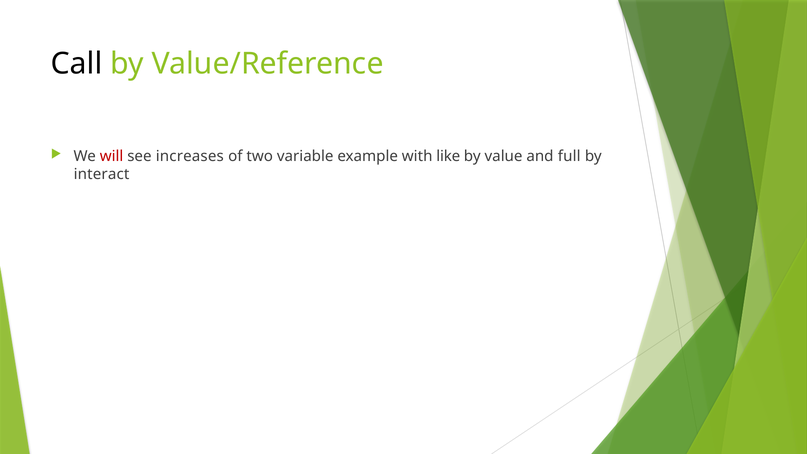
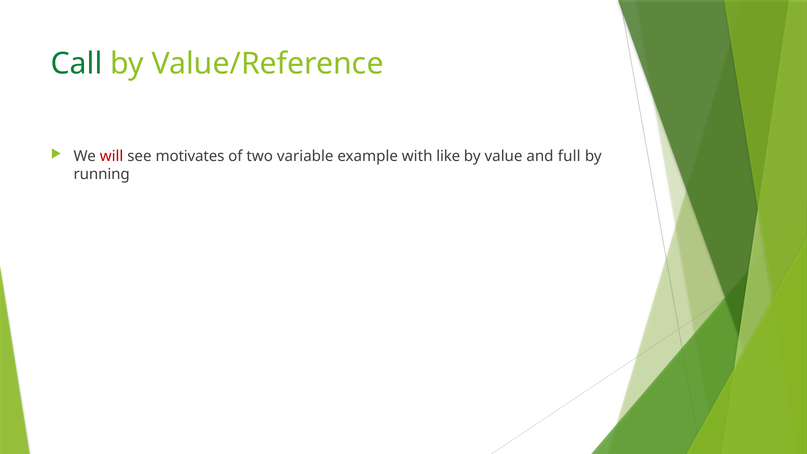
Call colour: black -> green
increases: increases -> motivates
interact: interact -> running
